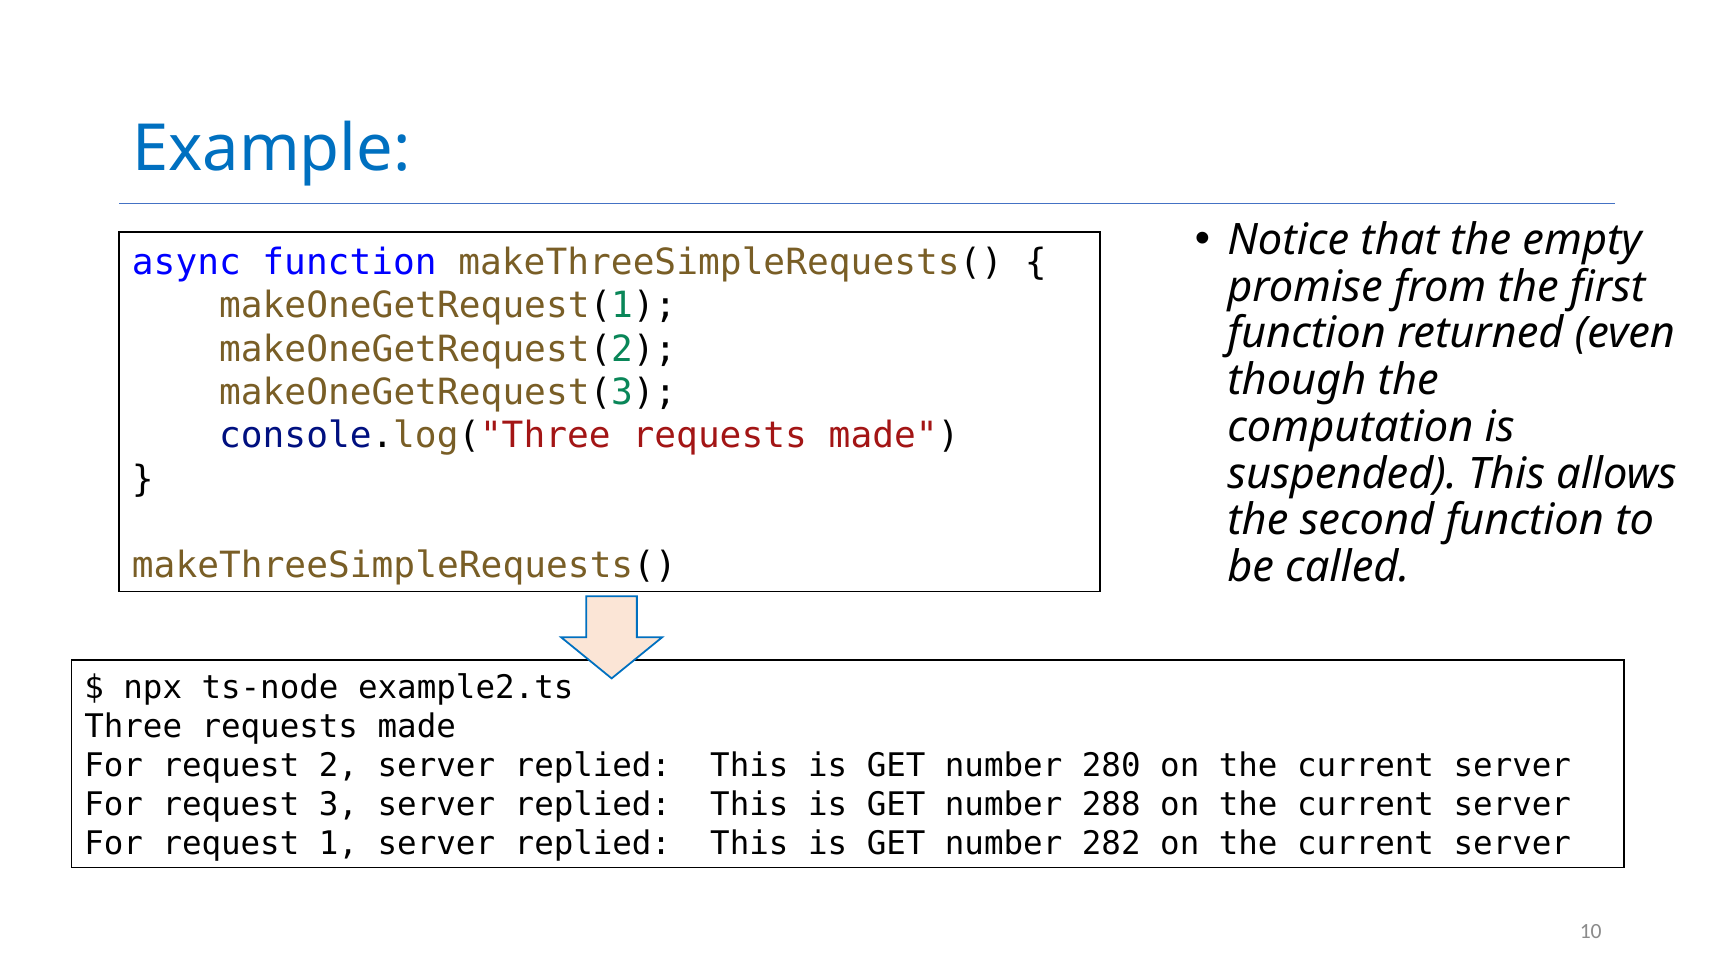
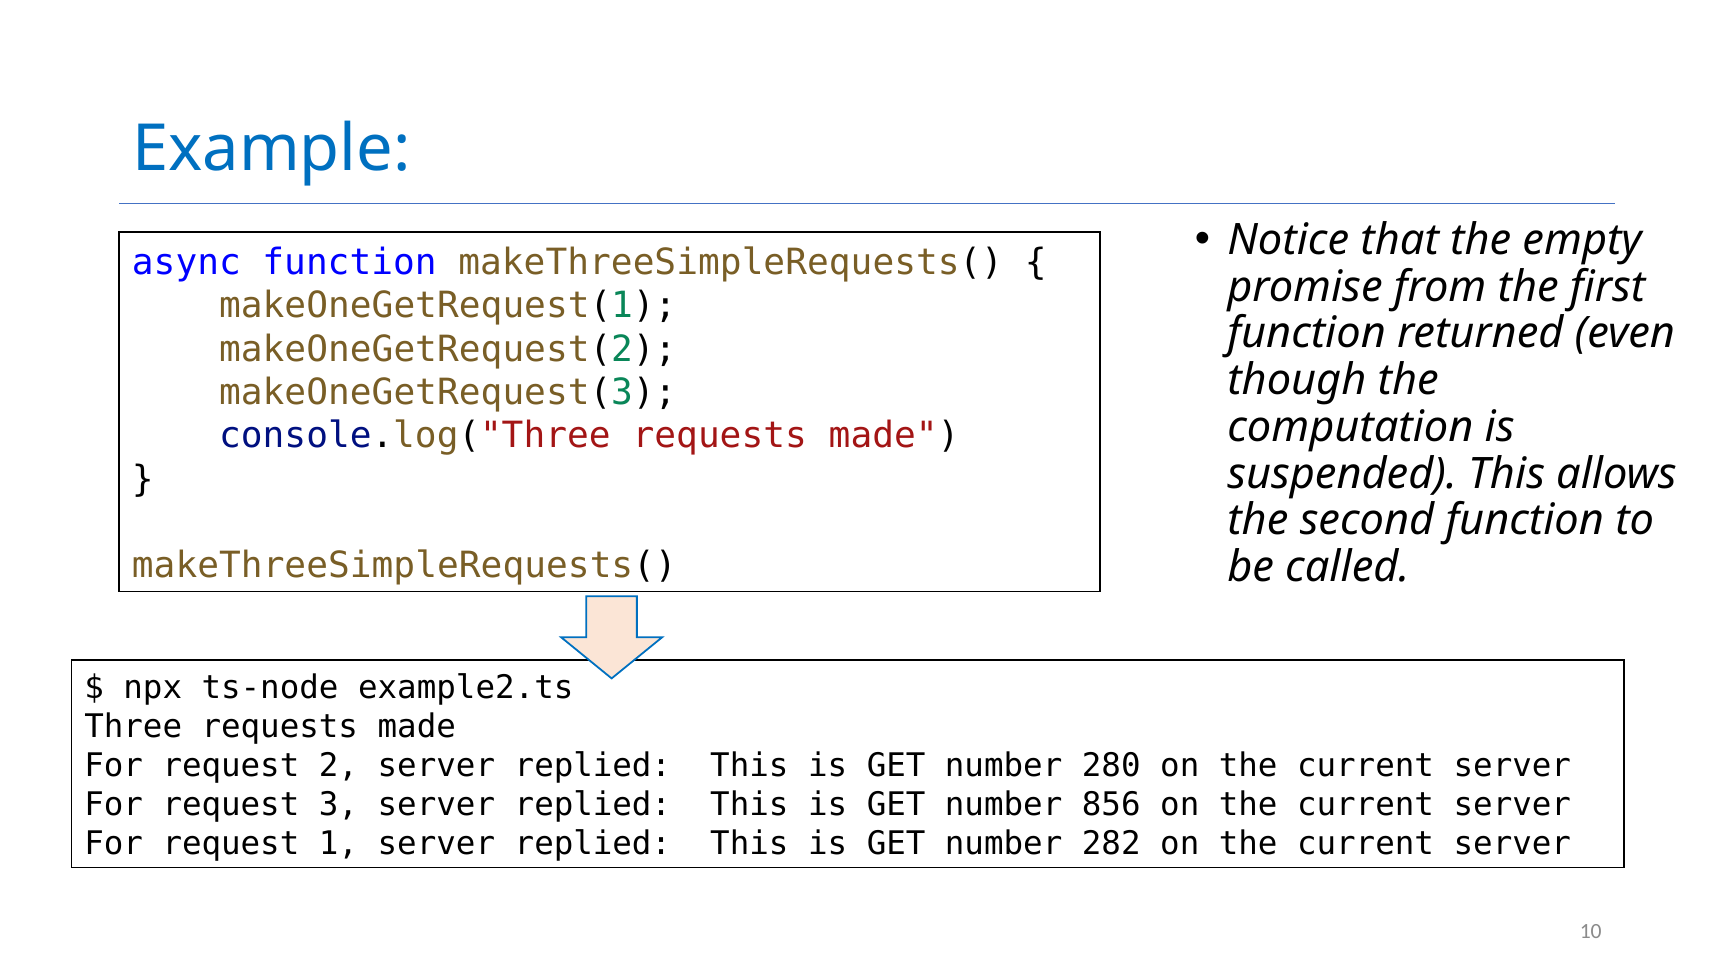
288: 288 -> 856
